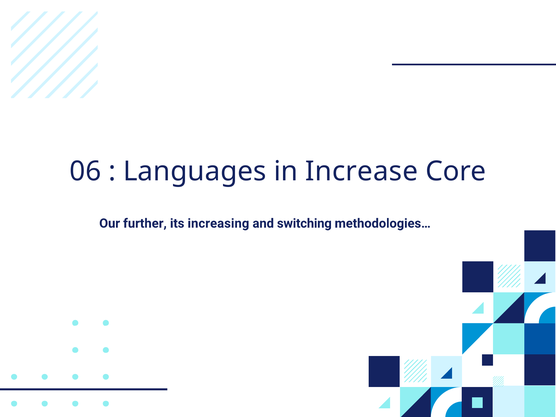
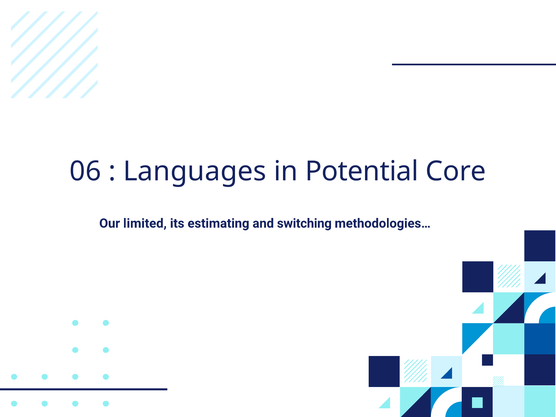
Increase: Increase -> Potential
further: further -> limited
increasing: increasing -> estimating
